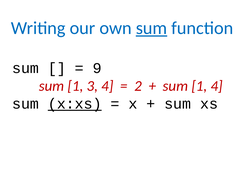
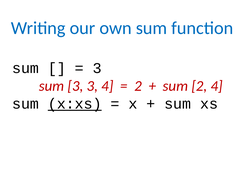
sum at (151, 28) underline: present -> none
9 at (97, 68): 9 -> 3
1 at (75, 86): 1 -> 3
1 at (199, 86): 1 -> 2
